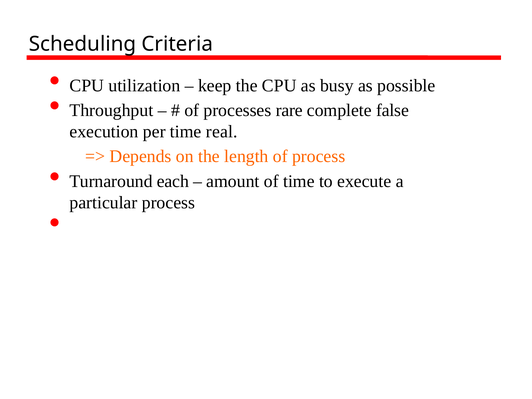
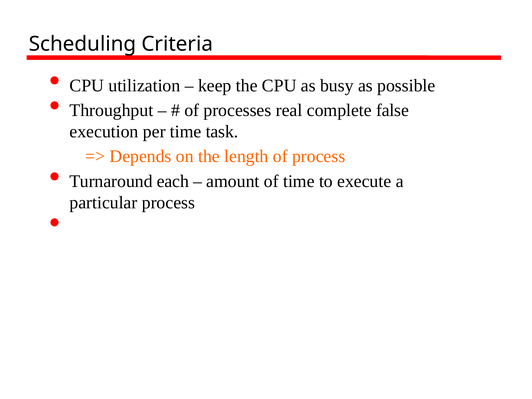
rare: rare -> real
real: real -> task
